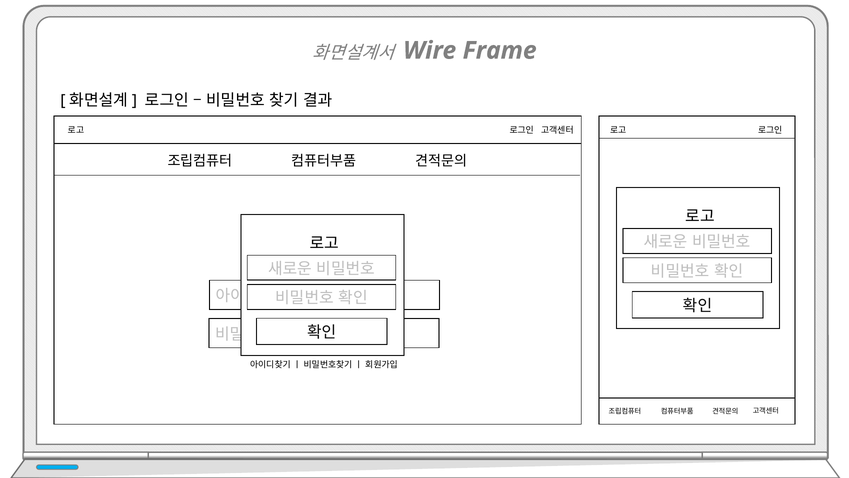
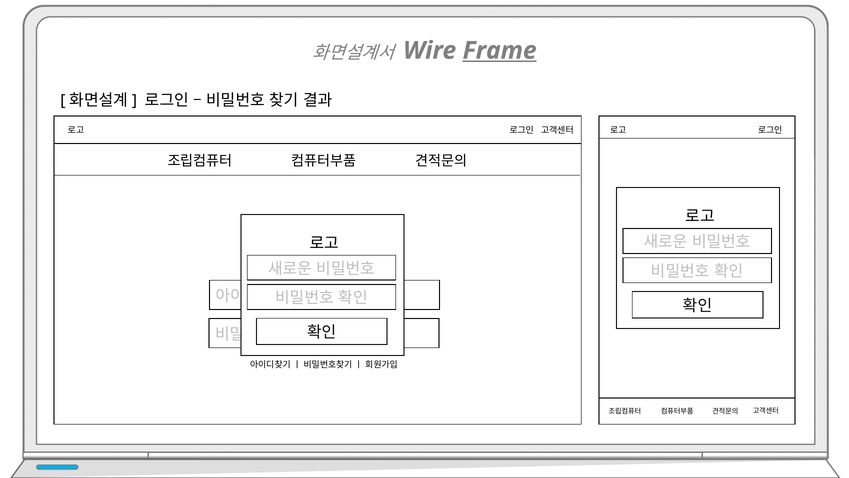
Frame underline: none -> present
